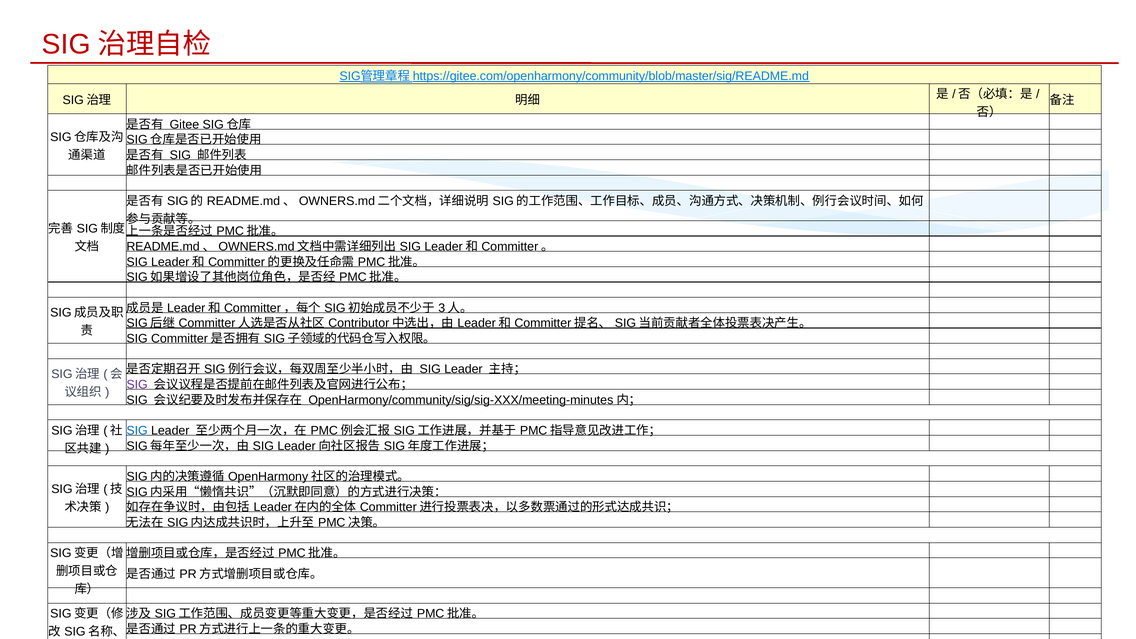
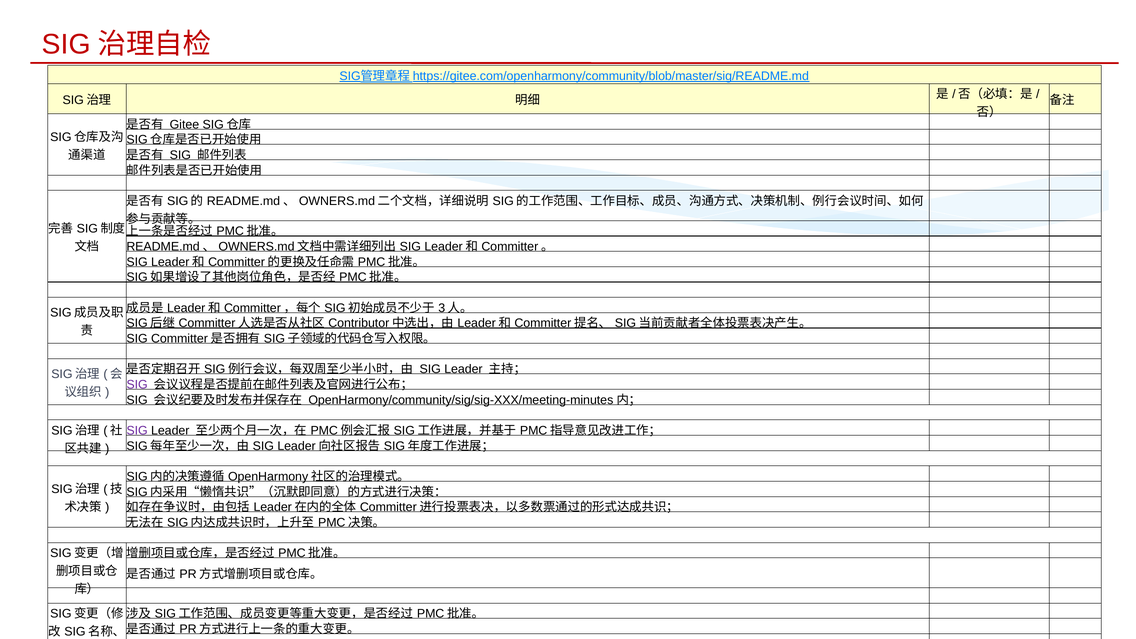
SIG at (137, 431) colour: blue -> purple
